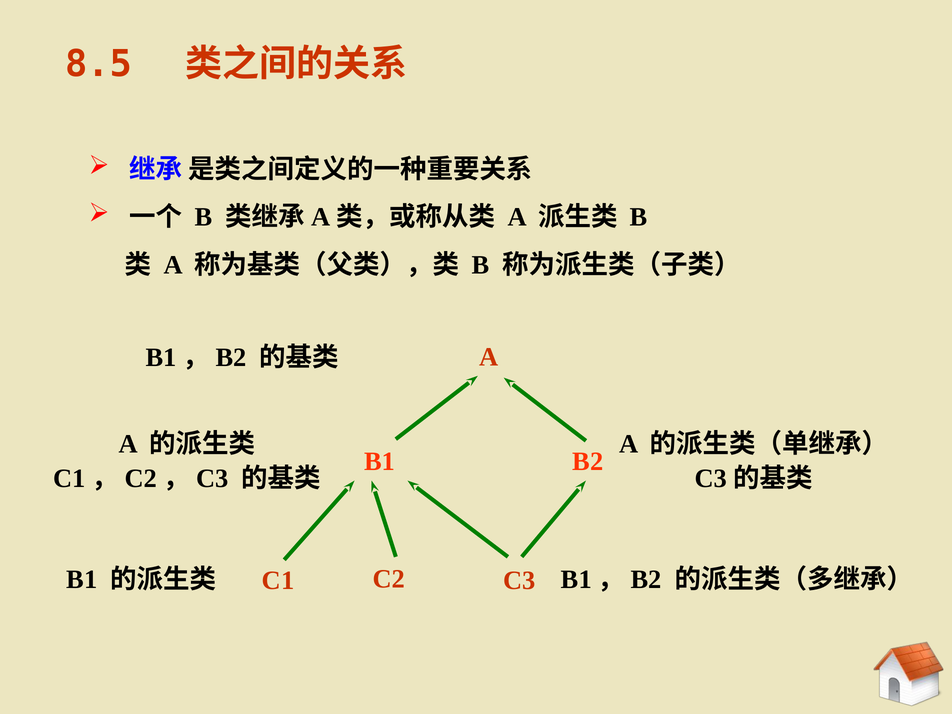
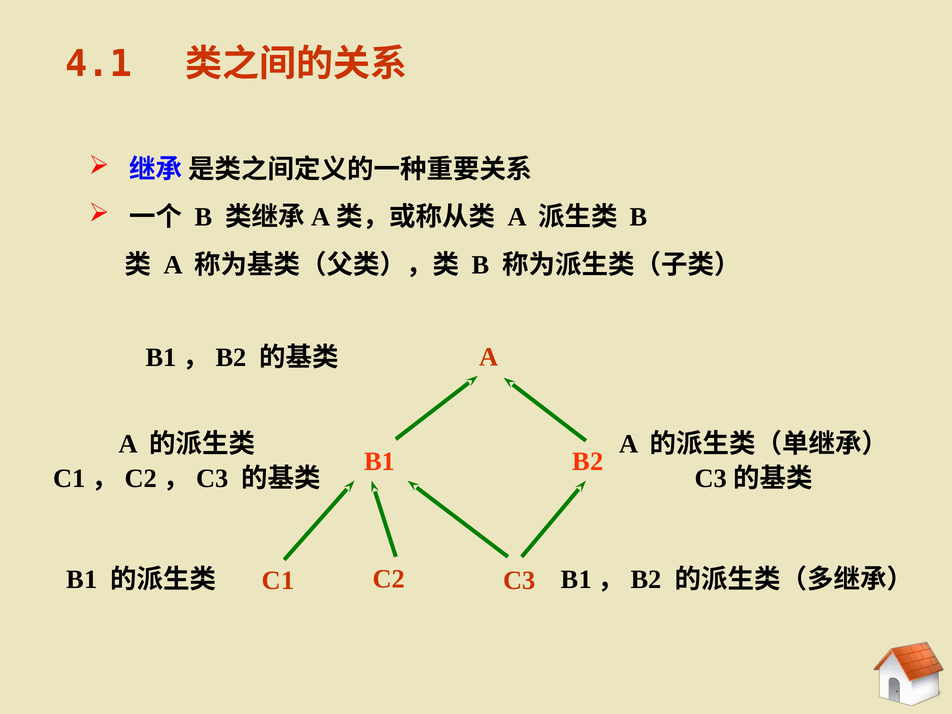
8.5: 8.5 -> 4.1
